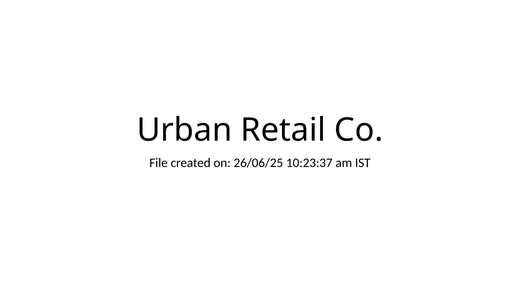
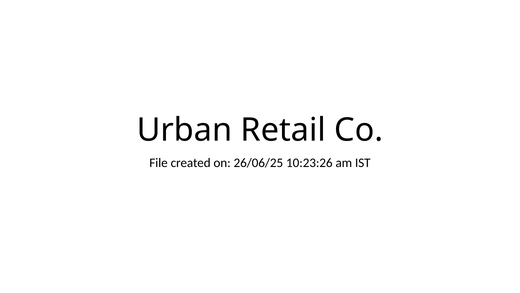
10:23:37: 10:23:37 -> 10:23:26
